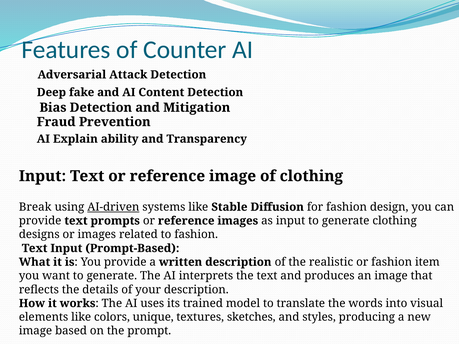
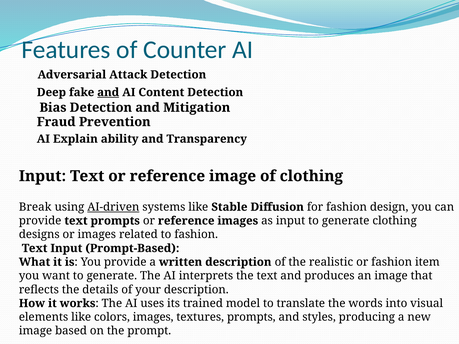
and at (108, 92) underline: none -> present
colors unique: unique -> images
textures sketches: sketches -> prompts
